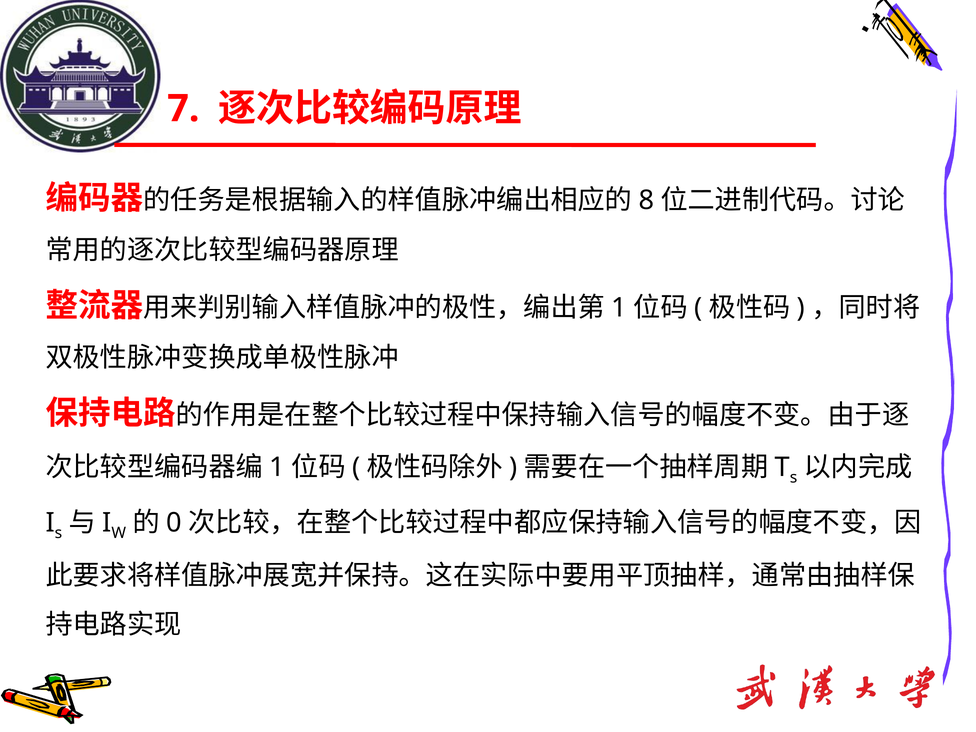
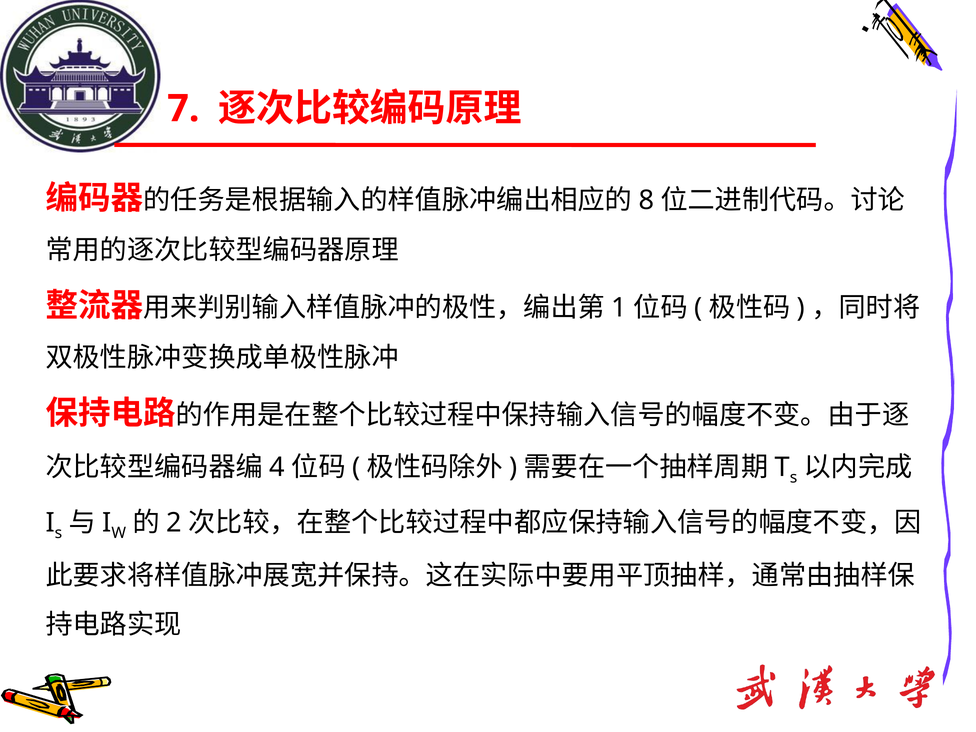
1 at (277, 467): 1 -> 4
0: 0 -> 2
